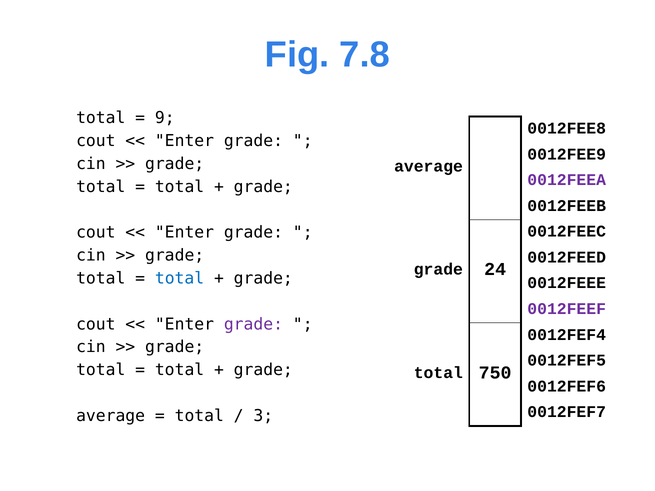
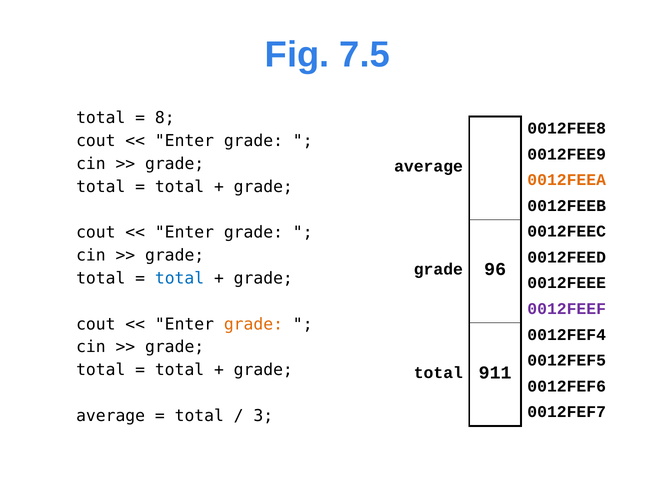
7.8: 7.8 -> 7.5
9: 9 -> 8
0012FEEA colour: purple -> orange
24: 24 -> 96
grade at (253, 324) colour: purple -> orange
750: 750 -> 911
